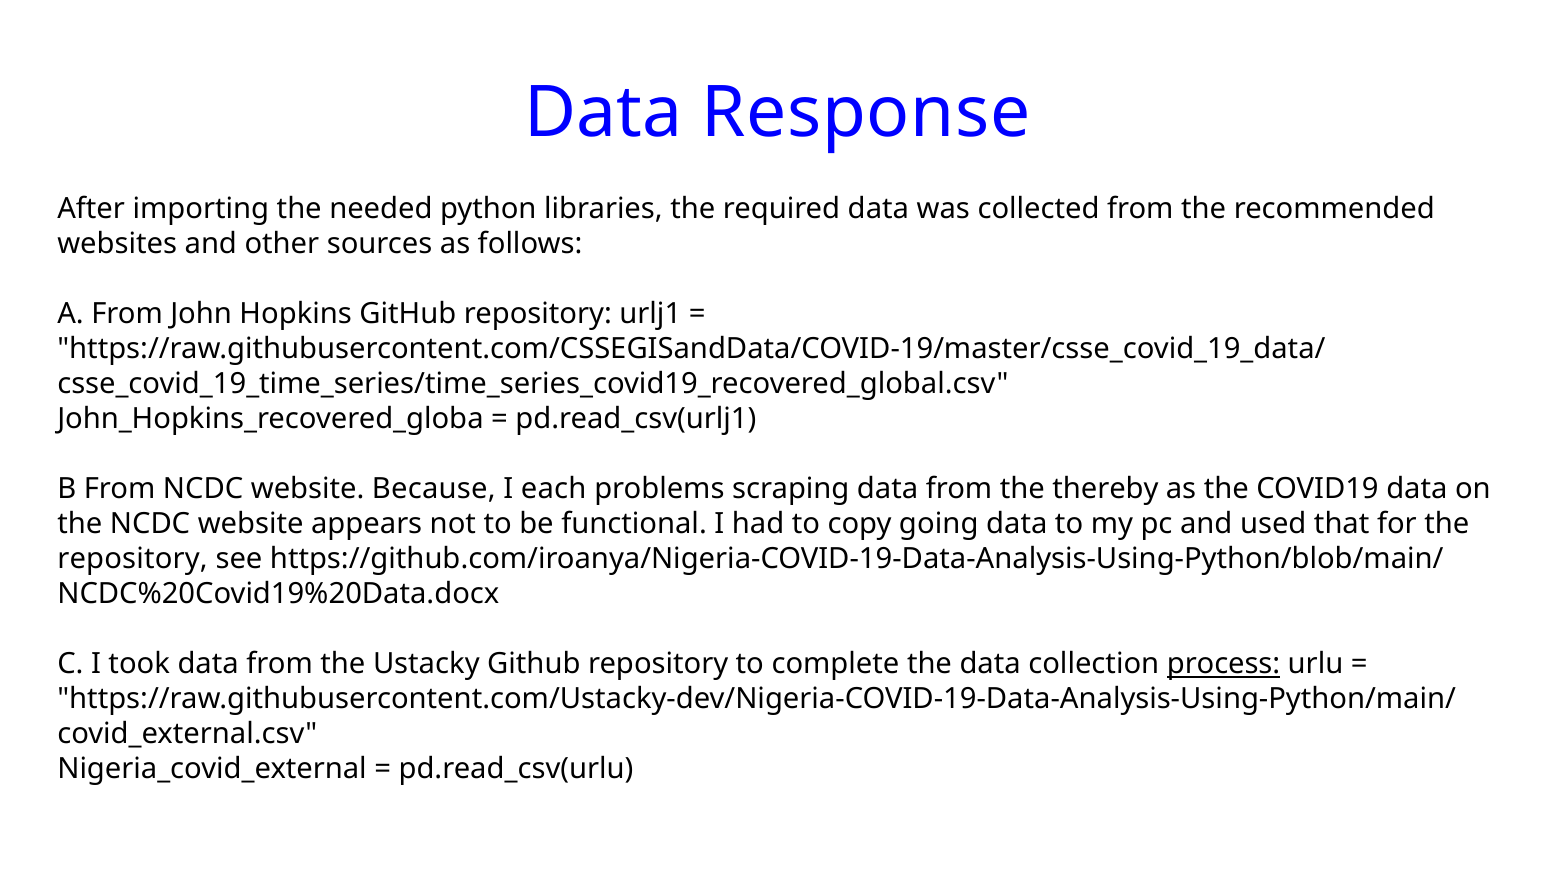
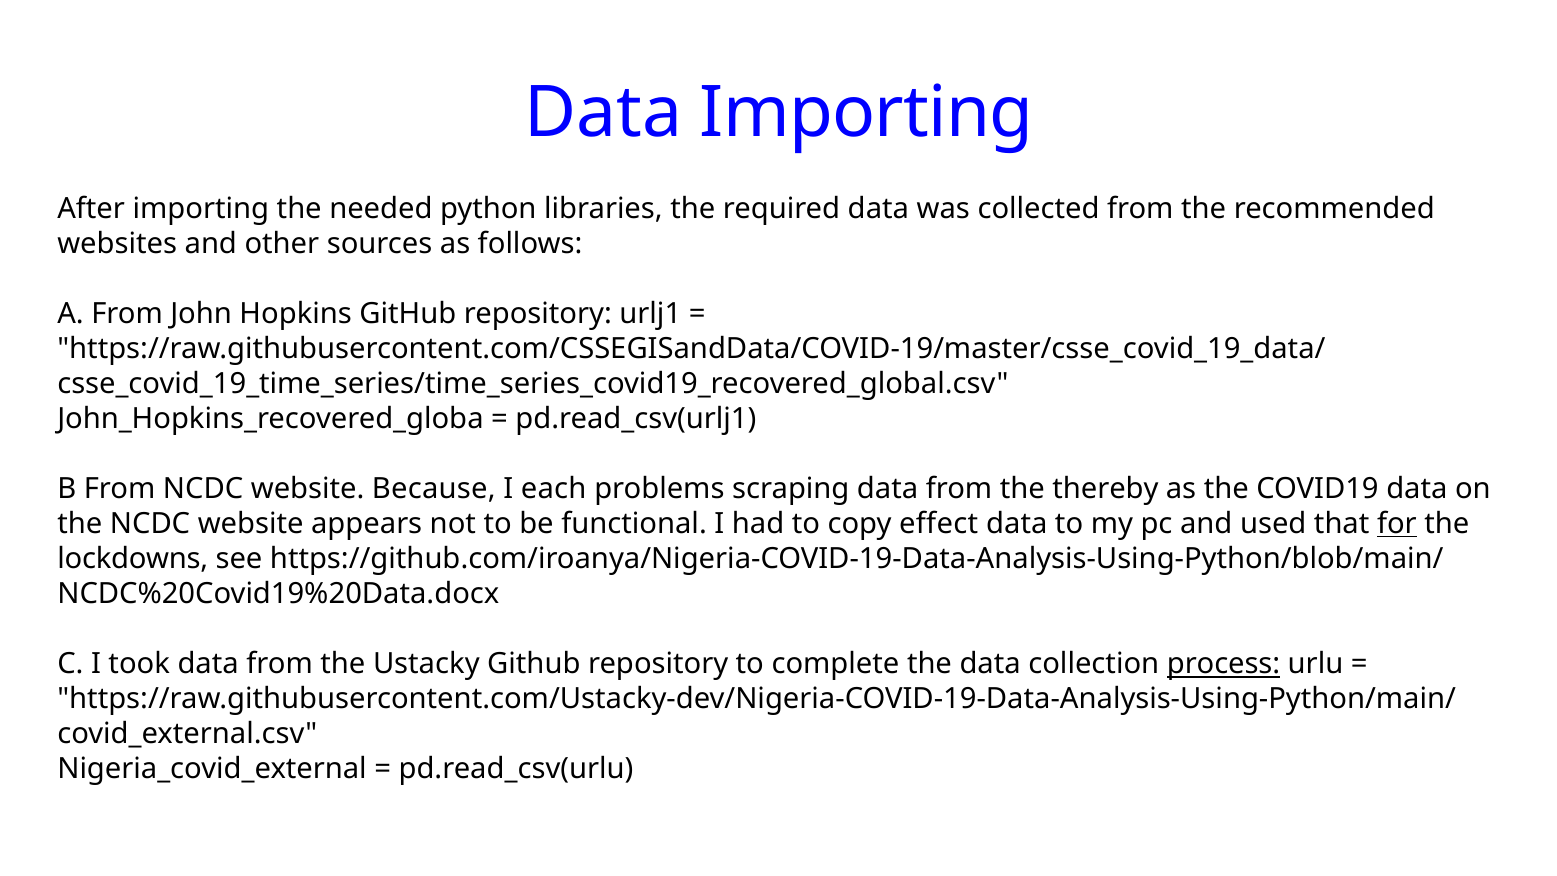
Data Response: Response -> Importing
going: going -> effect
for underline: none -> present
repository at (133, 559): repository -> lockdowns
